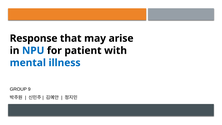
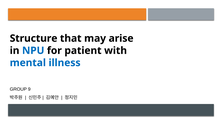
Response: Response -> Structure
